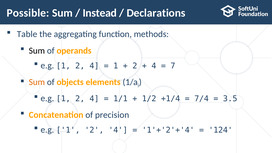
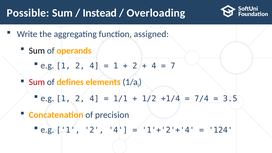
Declarations: Declarations -> Overloading
Table: Table -> Write
methods: methods -> assigned
Sum at (37, 82) colour: orange -> red
objects: objects -> defines
